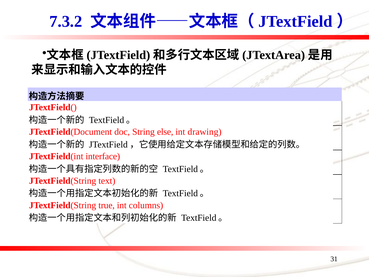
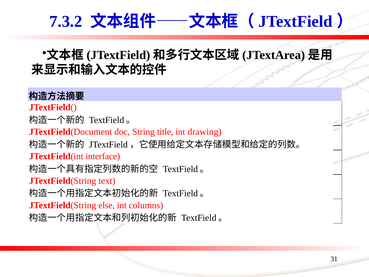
else: else -> title
true: true -> else
